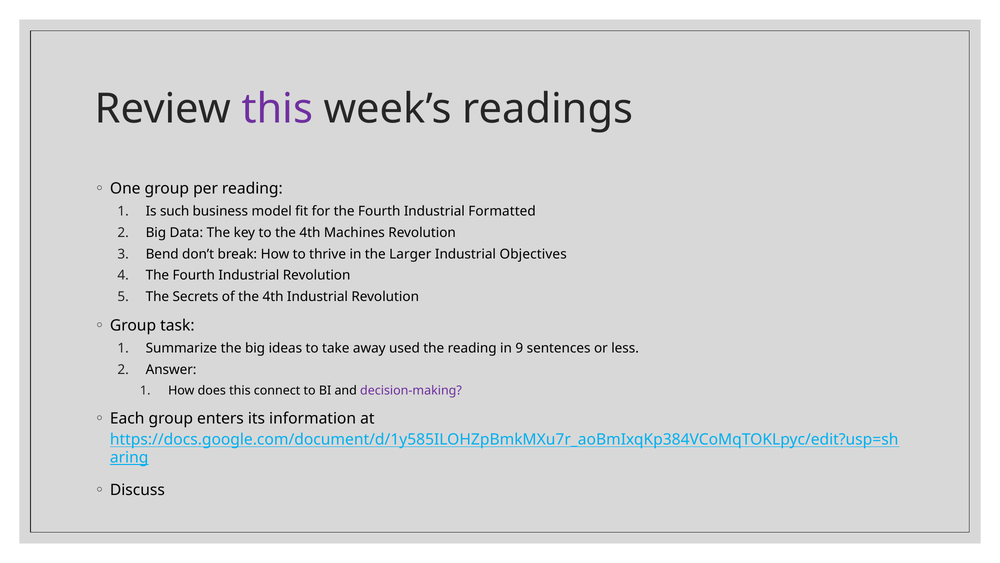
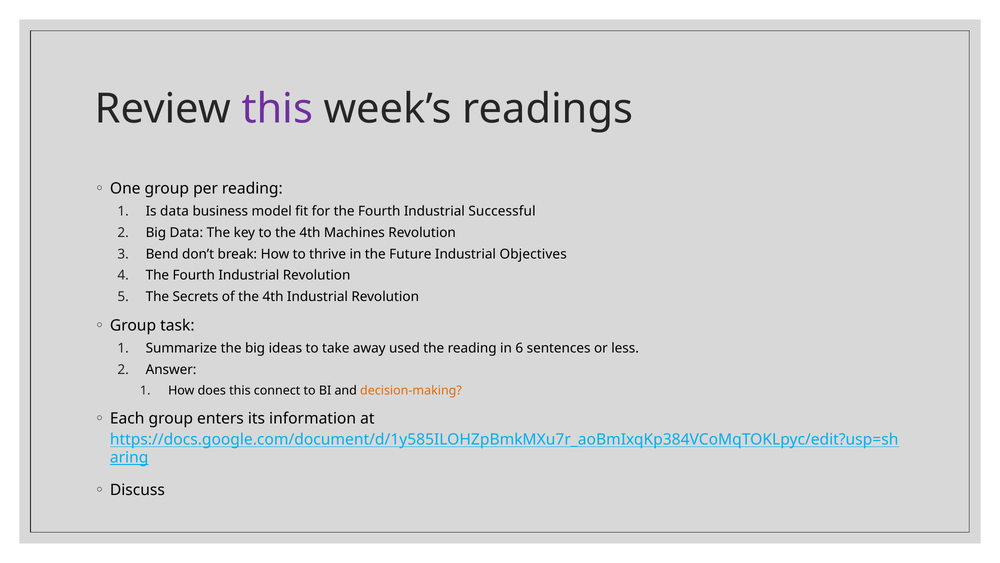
Is such: such -> data
Formatted: Formatted -> Successful
Larger: Larger -> Future
9: 9 -> 6
decision-making colour: purple -> orange
